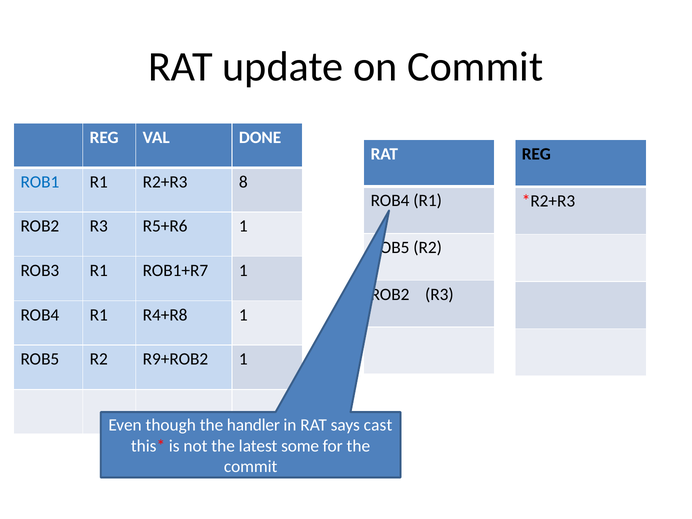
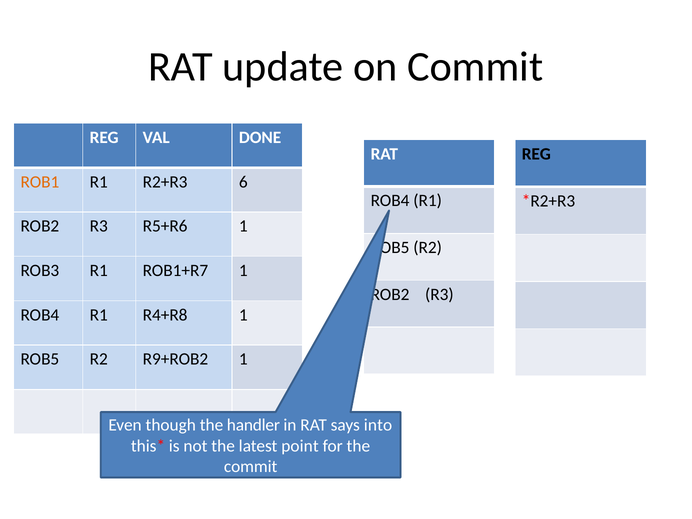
ROB1 colour: blue -> orange
8: 8 -> 6
cast: cast -> into
some: some -> point
